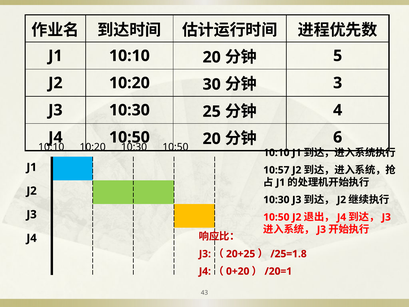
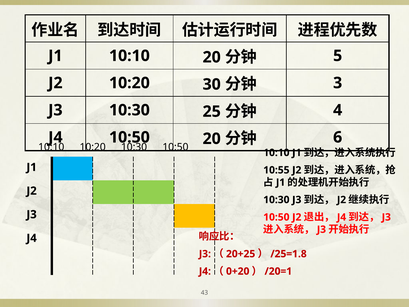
10:57: 10:57 -> 10:55
